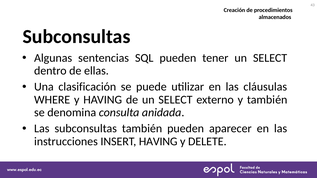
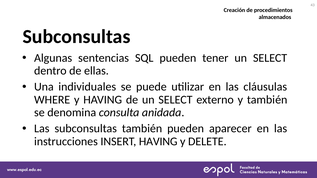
clasificación: clasificación -> individuales
